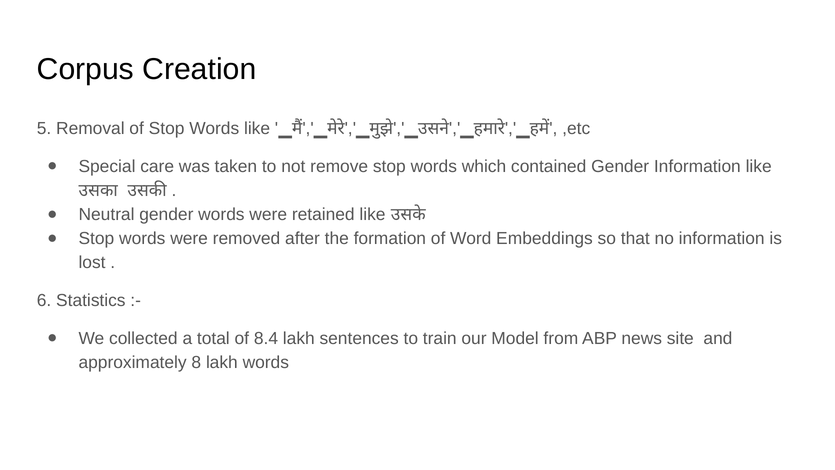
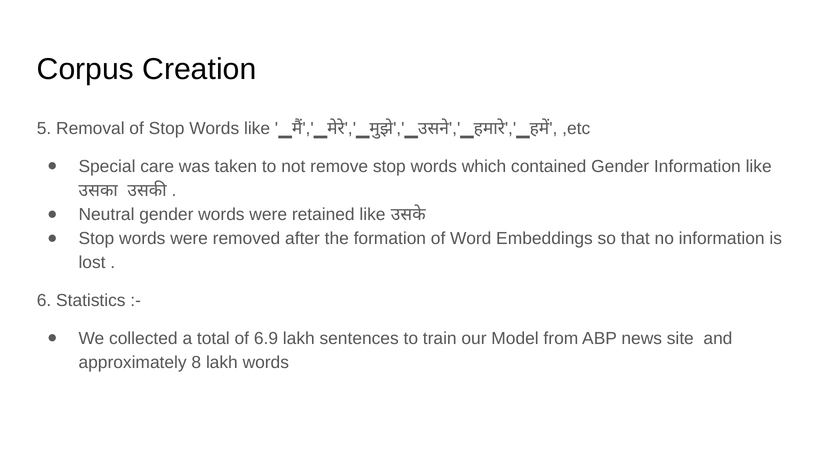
8.4: 8.4 -> 6.9
